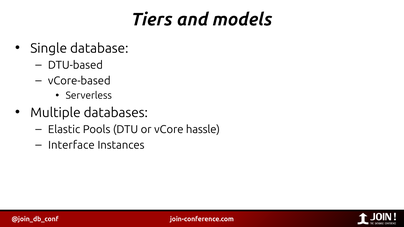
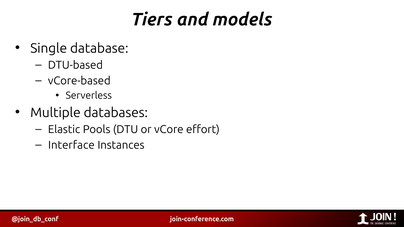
hassle: hassle -> effort
